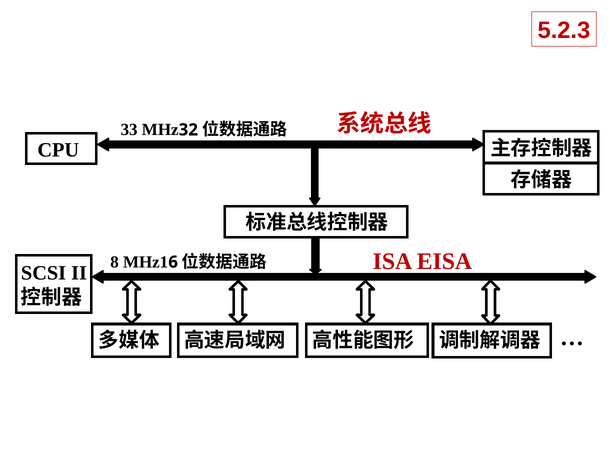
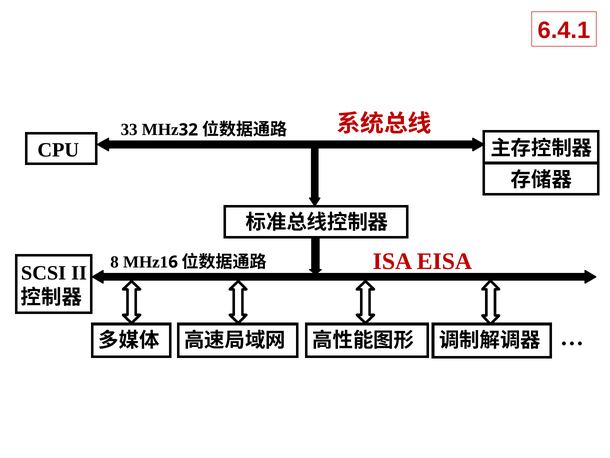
5.2.3: 5.2.3 -> 6.4.1
